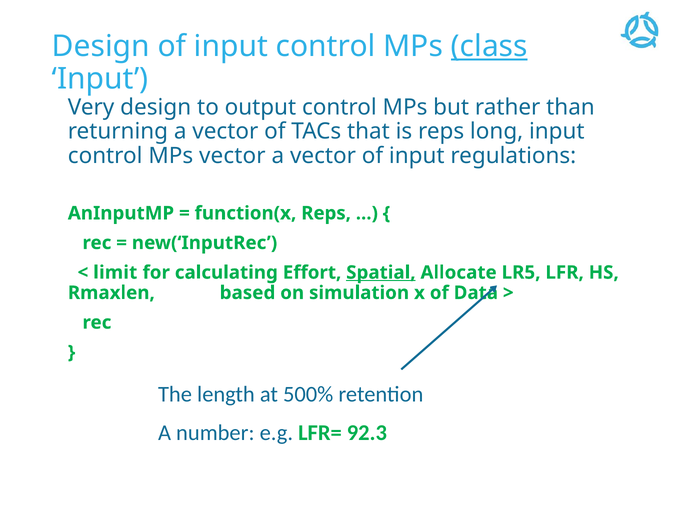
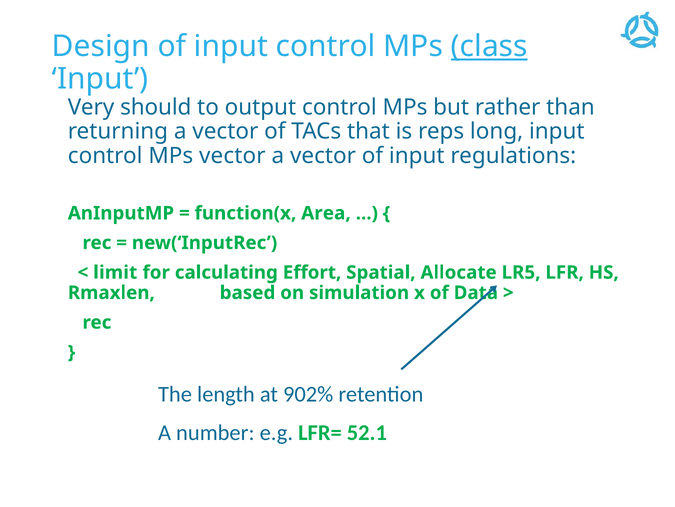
Very design: design -> should
function(x Reps: Reps -> Area
Spatial underline: present -> none
500%: 500% -> 902%
92.3: 92.3 -> 52.1
